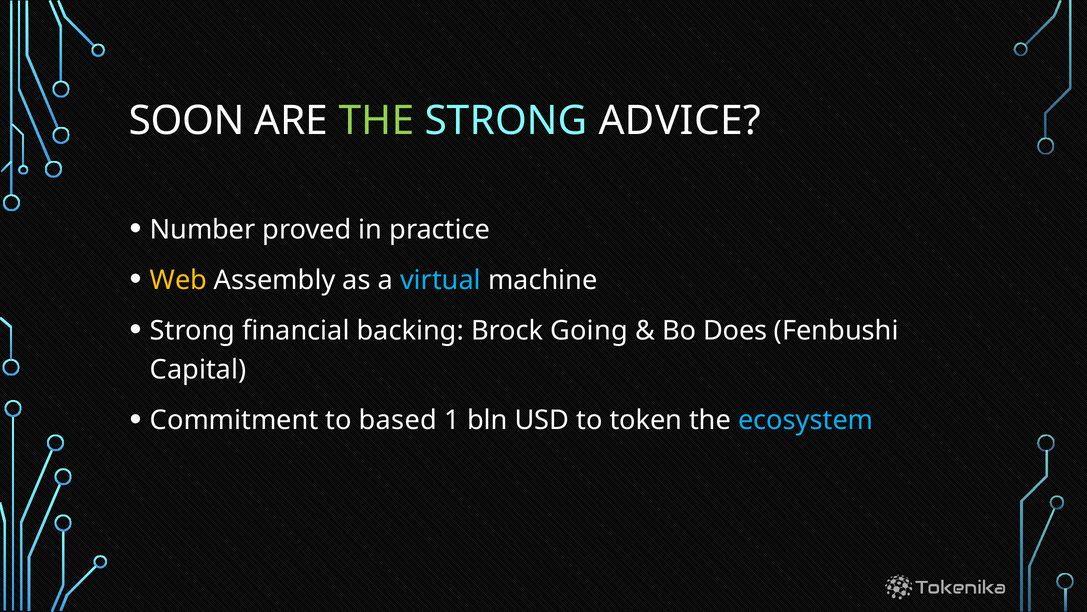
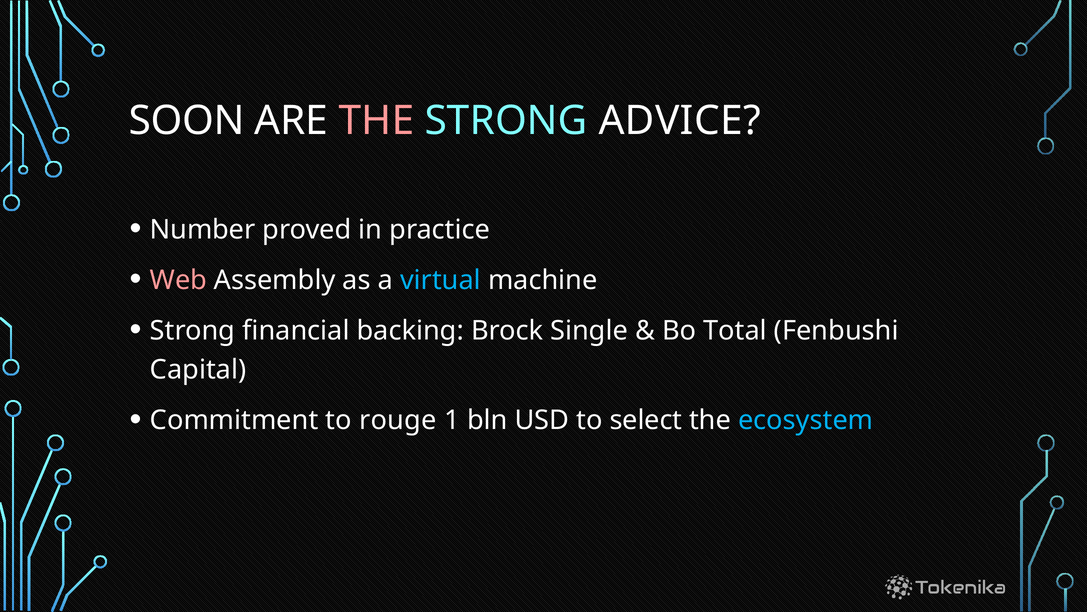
THE at (376, 121) colour: light green -> pink
Web colour: yellow -> pink
Going: Going -> Single
Does: Does -> Total
based: based -> rouge
token: token -> select
